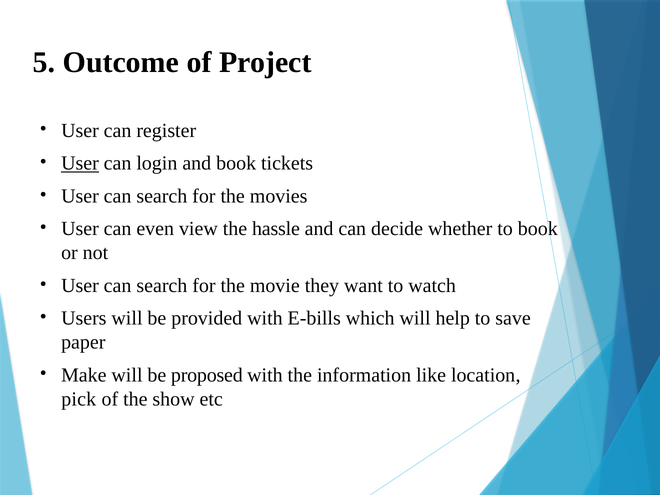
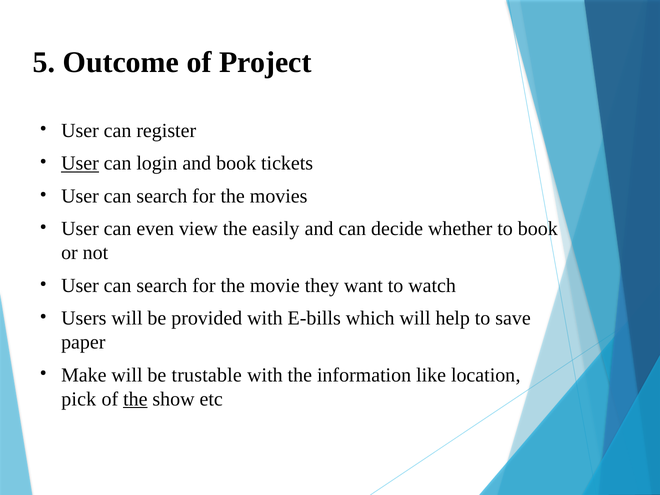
hassle: hassle -> easily
proposed: proposed -> trustable
the at (135, 399) underline: none -> present
